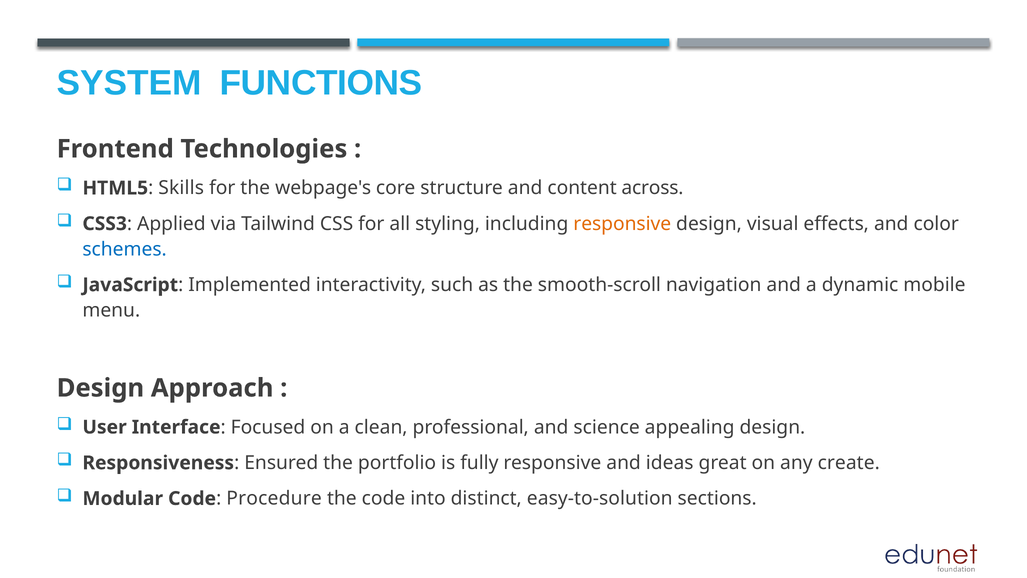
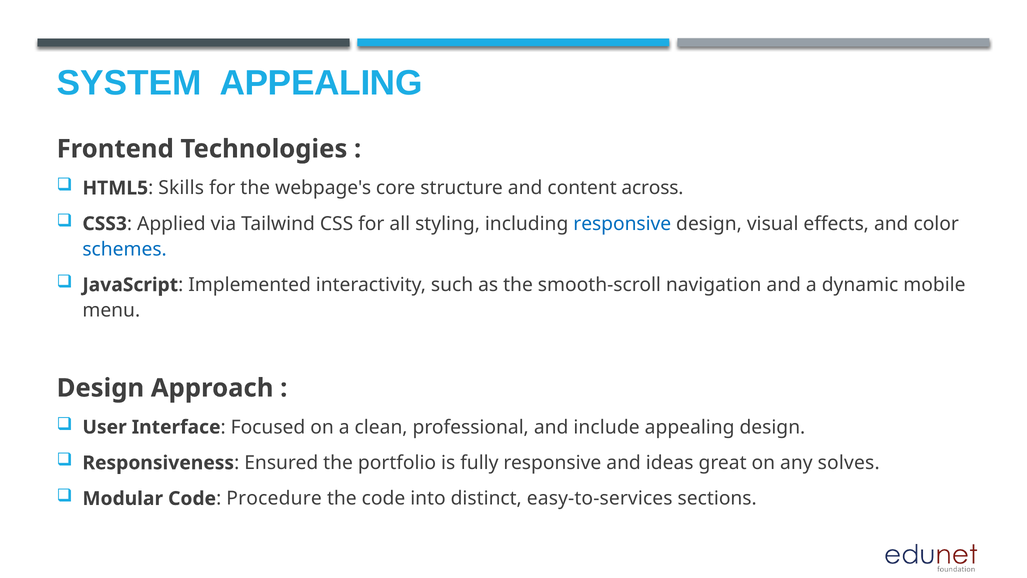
SYSTEM FUNCTIONS: FUNCTIONS -> APPEALING
responsive at (622, 224) colour: orange -> blue
science: science -> include
create: create -> solves
easy-to-solution: easy-to-solution -> easy-to-services
